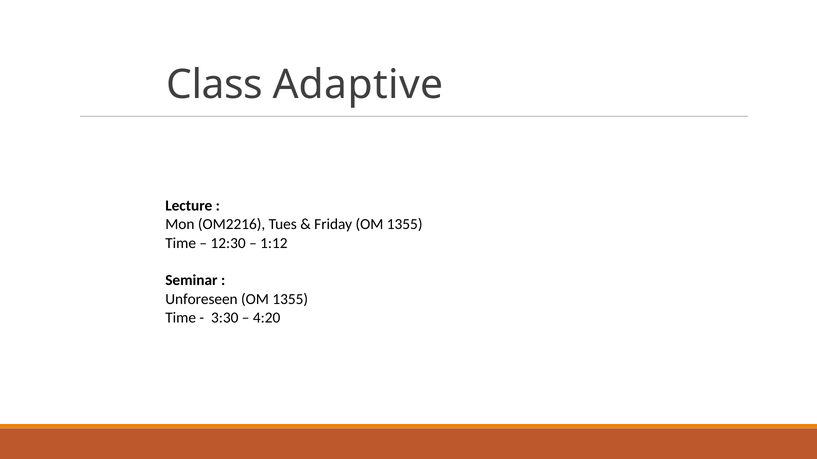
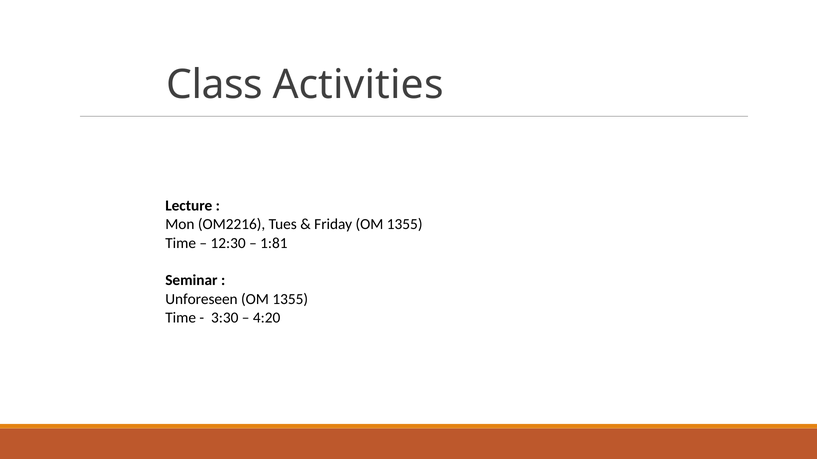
Adaptive: Adaptive -> Activities
1:12: 1:12 -> 1:81
